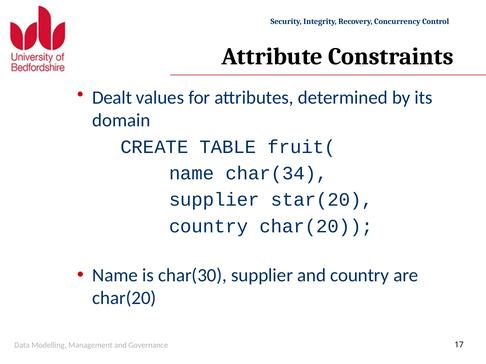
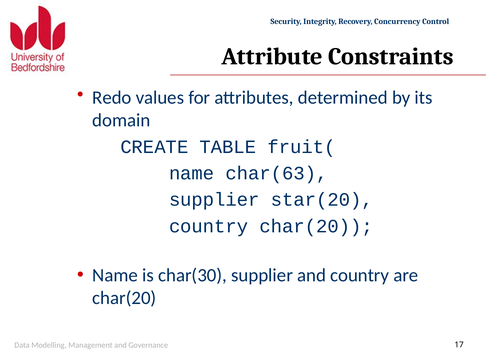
Dealt: Dealt -> Redo
char(34: char(34 -> char(63
